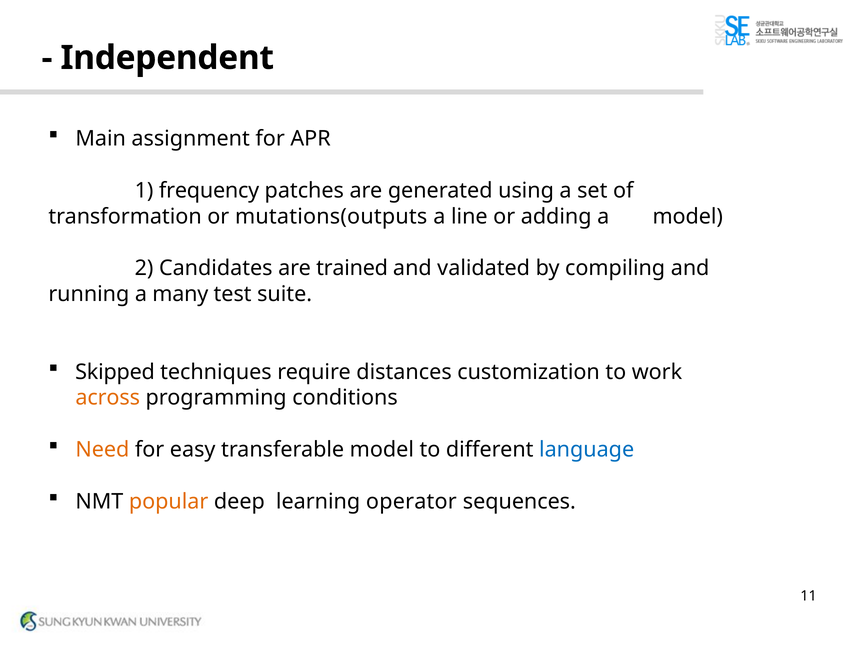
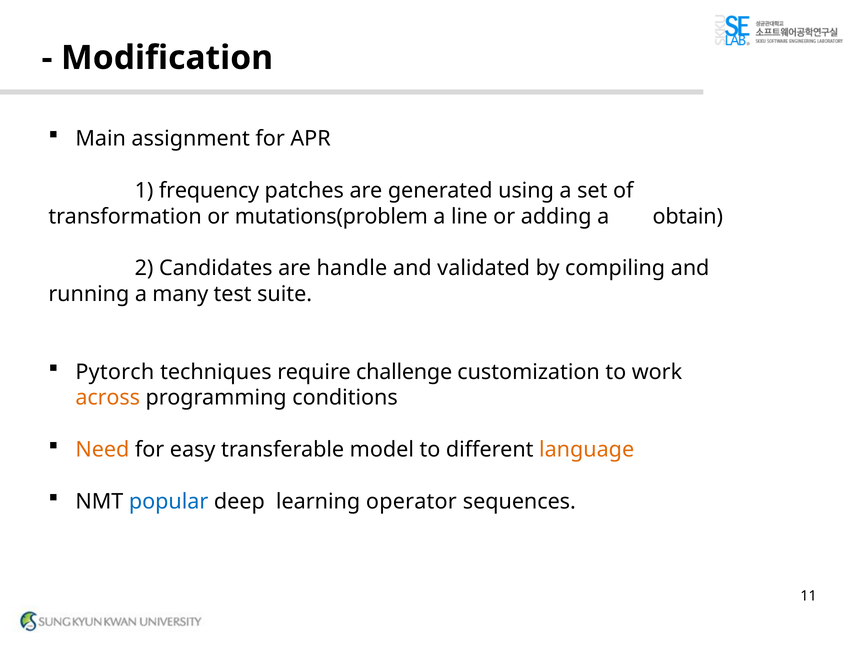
Independent: Independent -> Modification
mutations(outputs: mutations(outputs -> mutations(problem
a model: model -> obtain
trained: trained -> handle
Skipped: Skipped -> Pytorch
distances: distances -> challenge
language colour: blue -> orange
popular colour: orange -> blue
